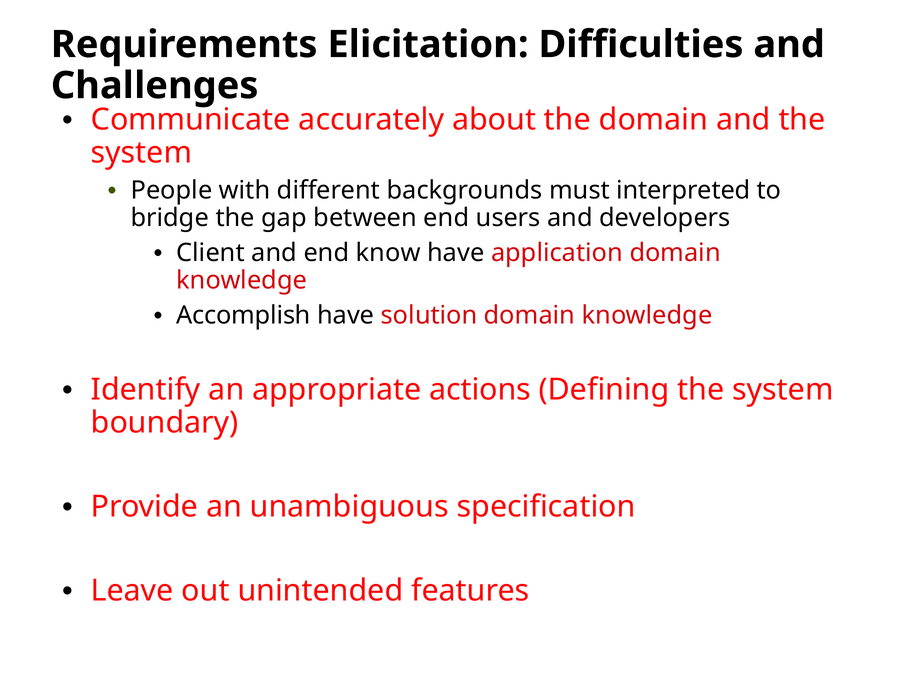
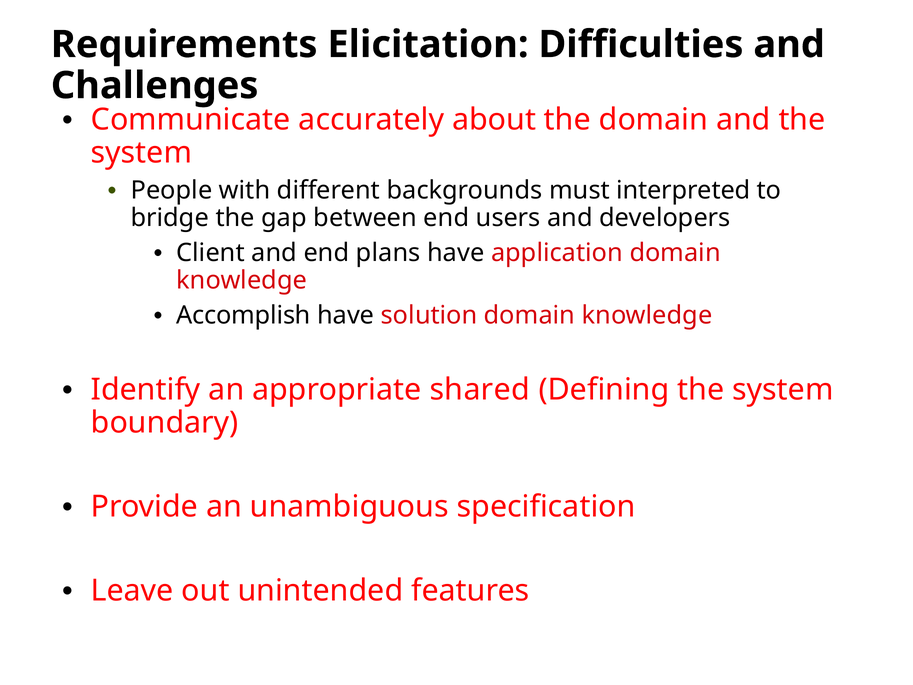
know: know -> plans
actions: actions -> shared
